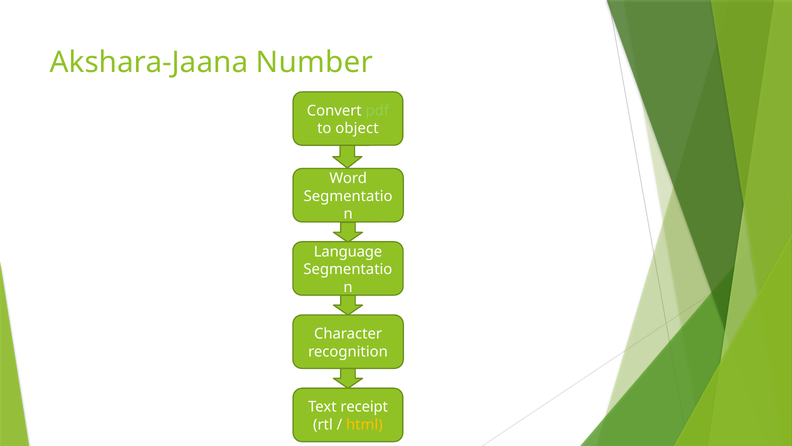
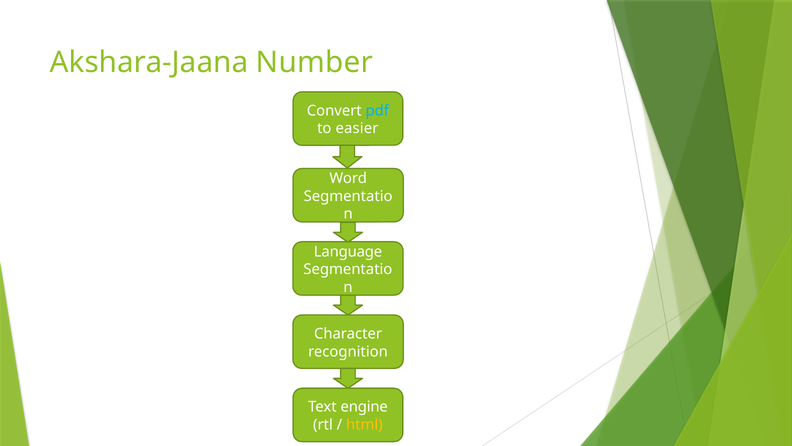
pdf colour: light green -> light blue
object: object -> easier
receipt: receipt -> engine
